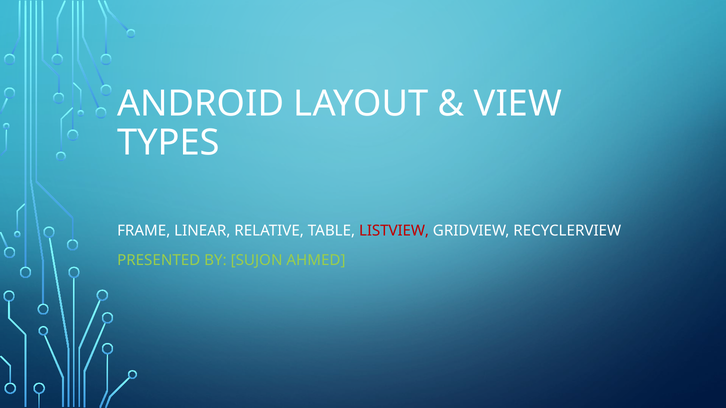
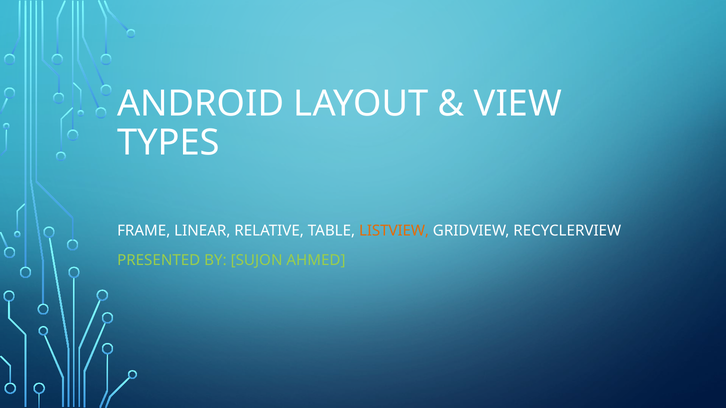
LISTVIEW colour: red -> orange
